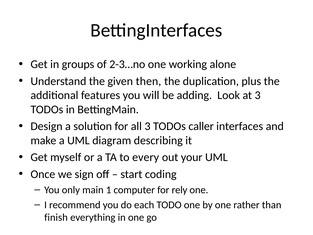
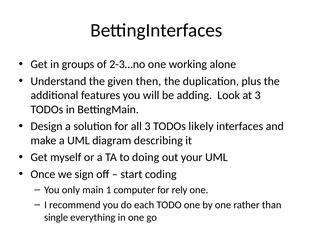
caller: caller -> likely
every: every -> doing
finish: finish -> single
